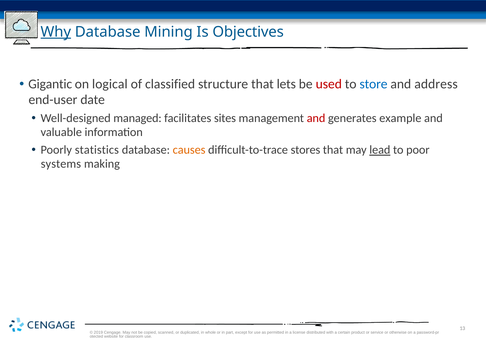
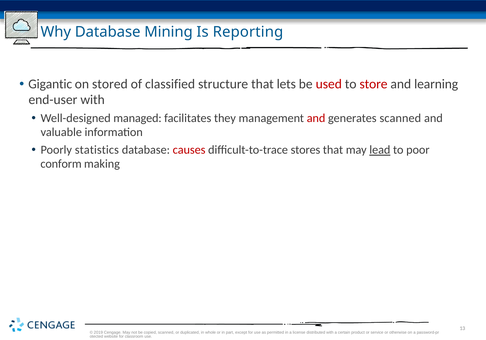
Why underline: present -> none
Objectives: Objectives -> Reporting
logical: logical -> stored
store colour: blue -> red
address: address -> learning
end-user date: date -> with
sites: sites -> they
generates example: example -> scanned
causes colour: orange -> red
systems: systems -> conform
